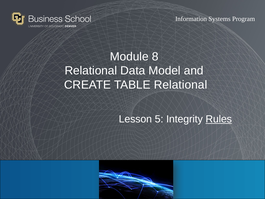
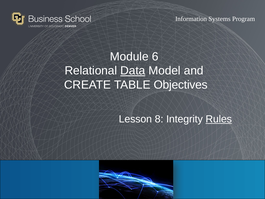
8: 8 -> 6
Data underline: none -> present
TABLE Relational: Relational -> Objectives
5: 5 -> 8
